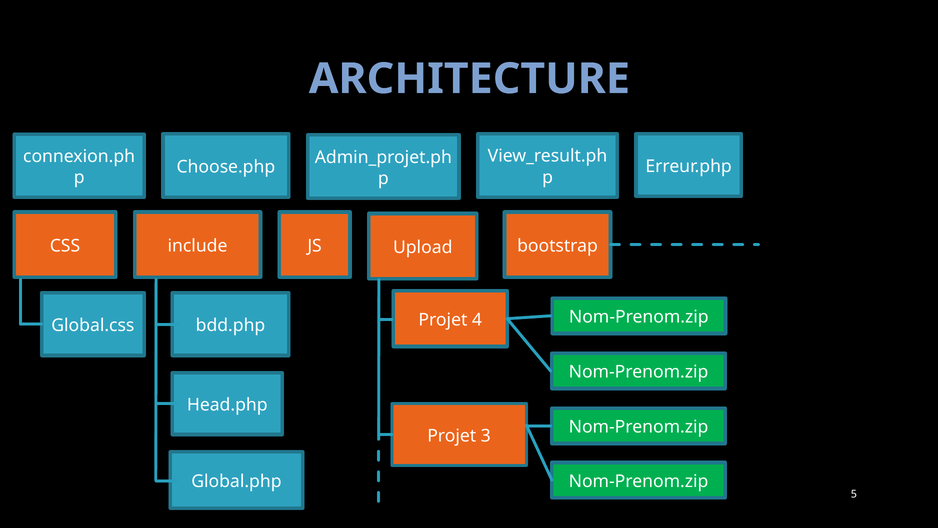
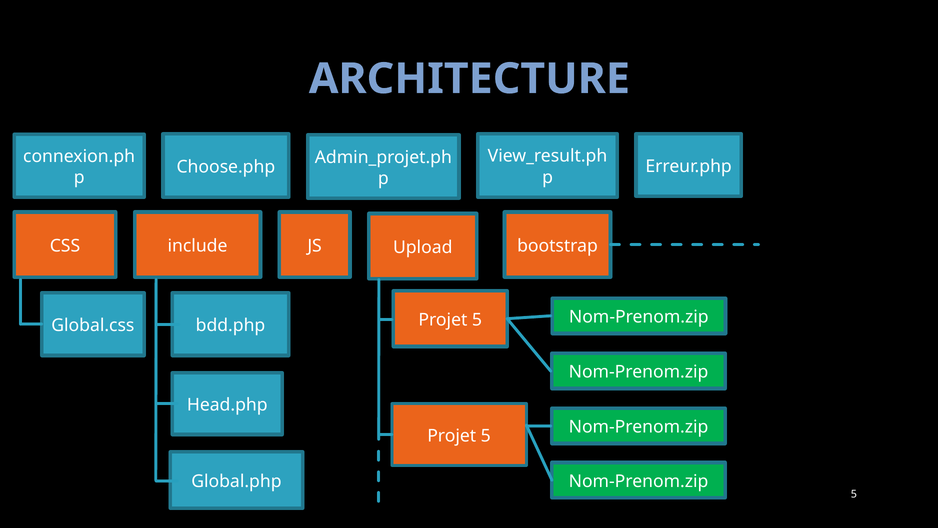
4 at (477, 320): 4 -> 5
3 at (486, 435): 3 -> 5
